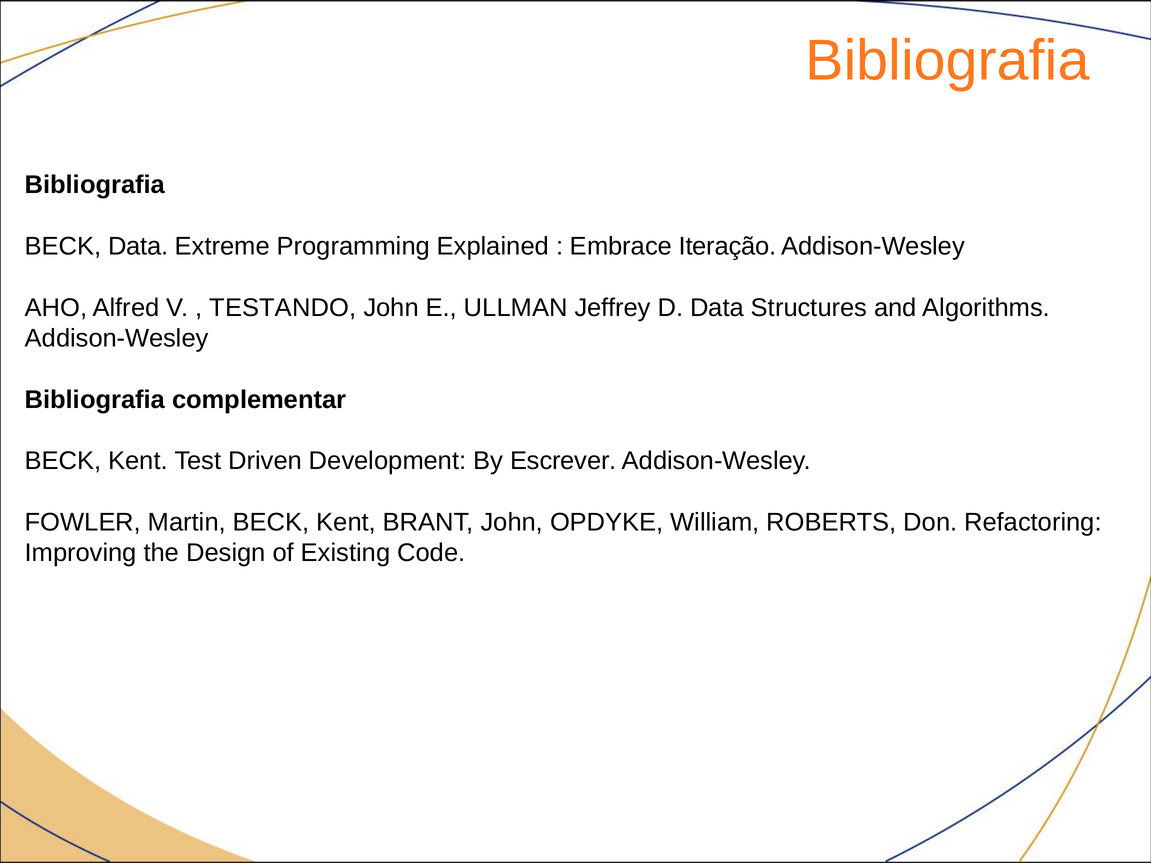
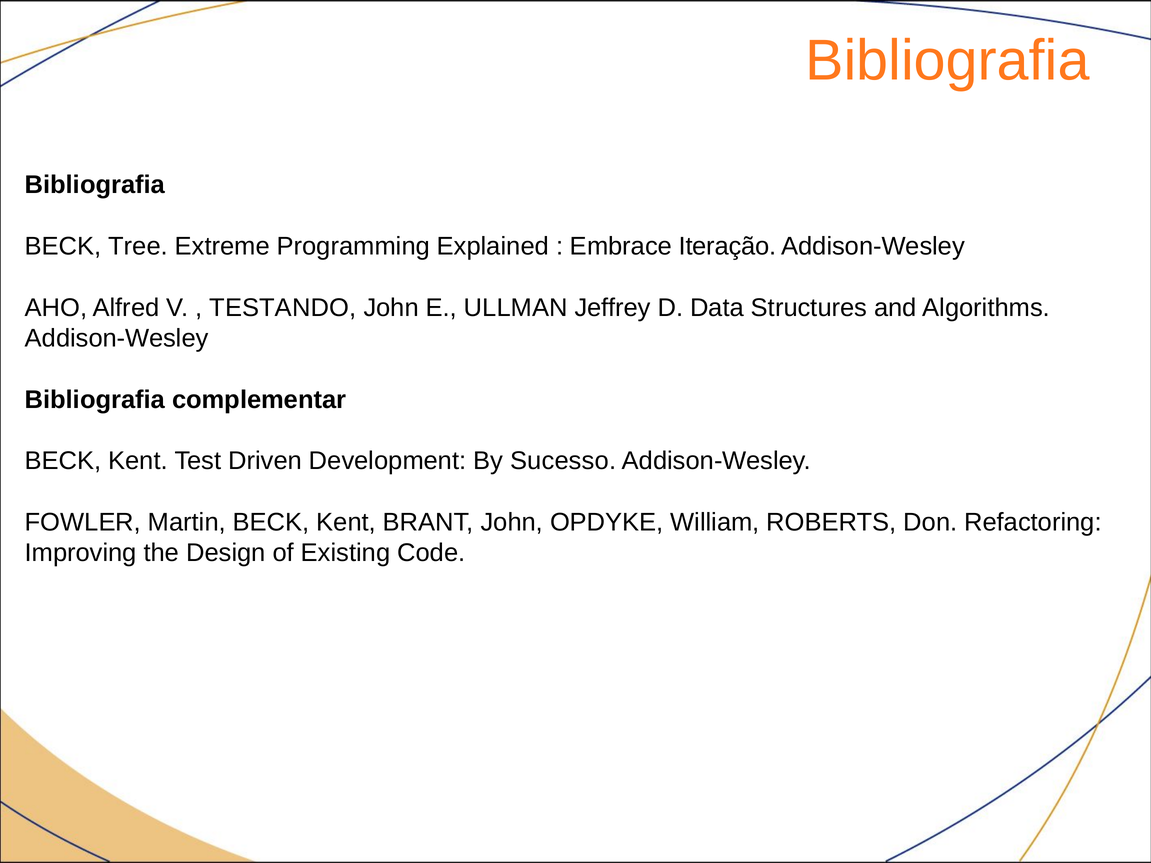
BECK Data: Data -> Tree
Escrever: Escrever -> Sucesso
